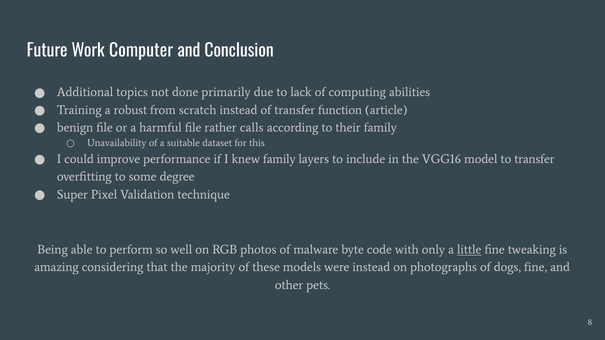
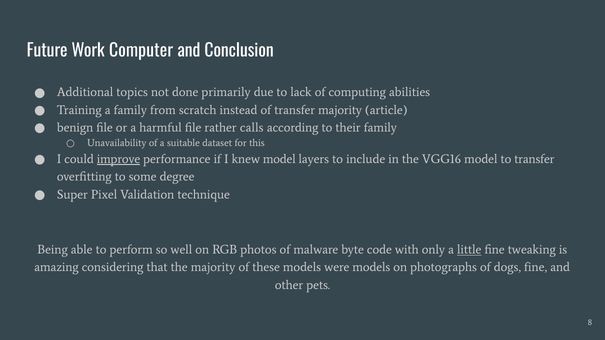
a robust: robust -> family
transfer function: function -> majority
improve underline: none -> present
knew family: family -> model
were instead: instead -> models
